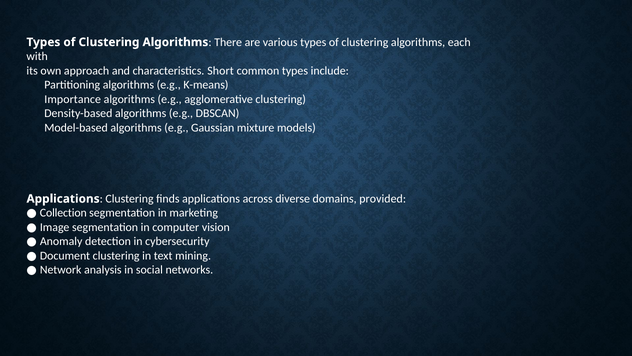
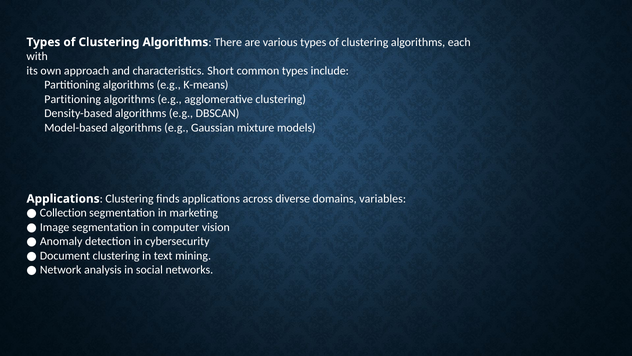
Importance at (73, 99): Importance -> Partitioning
provided: provided -> variables
